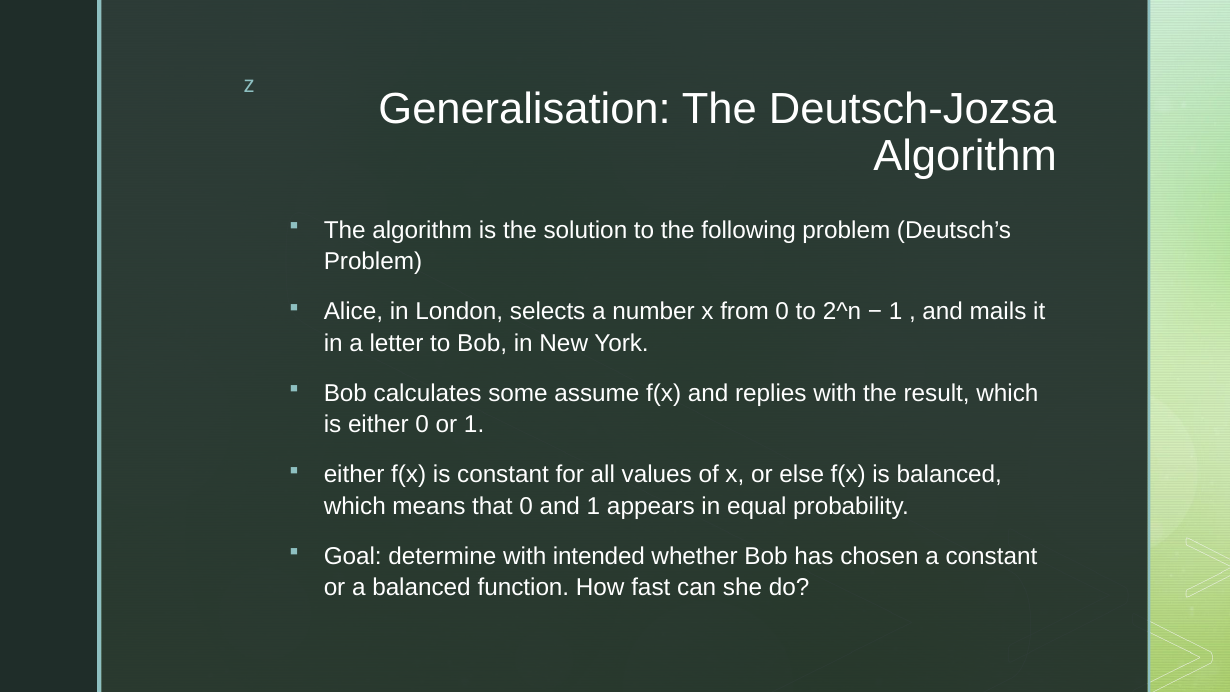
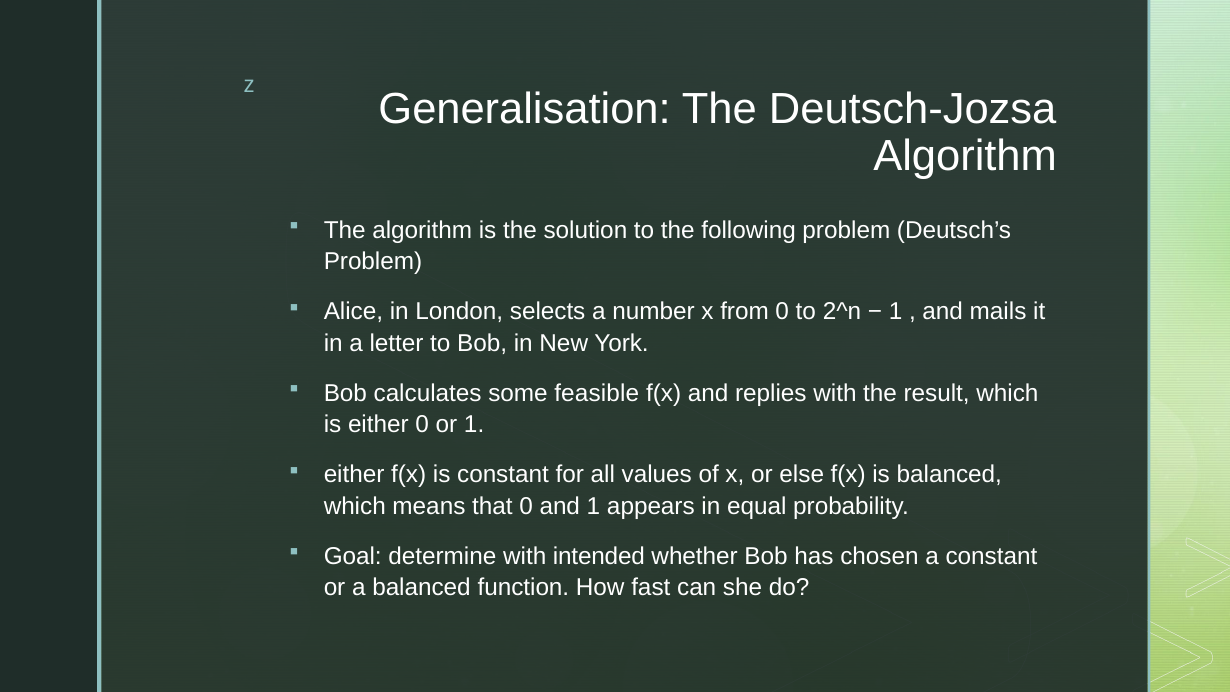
assume: assume -> feasible
